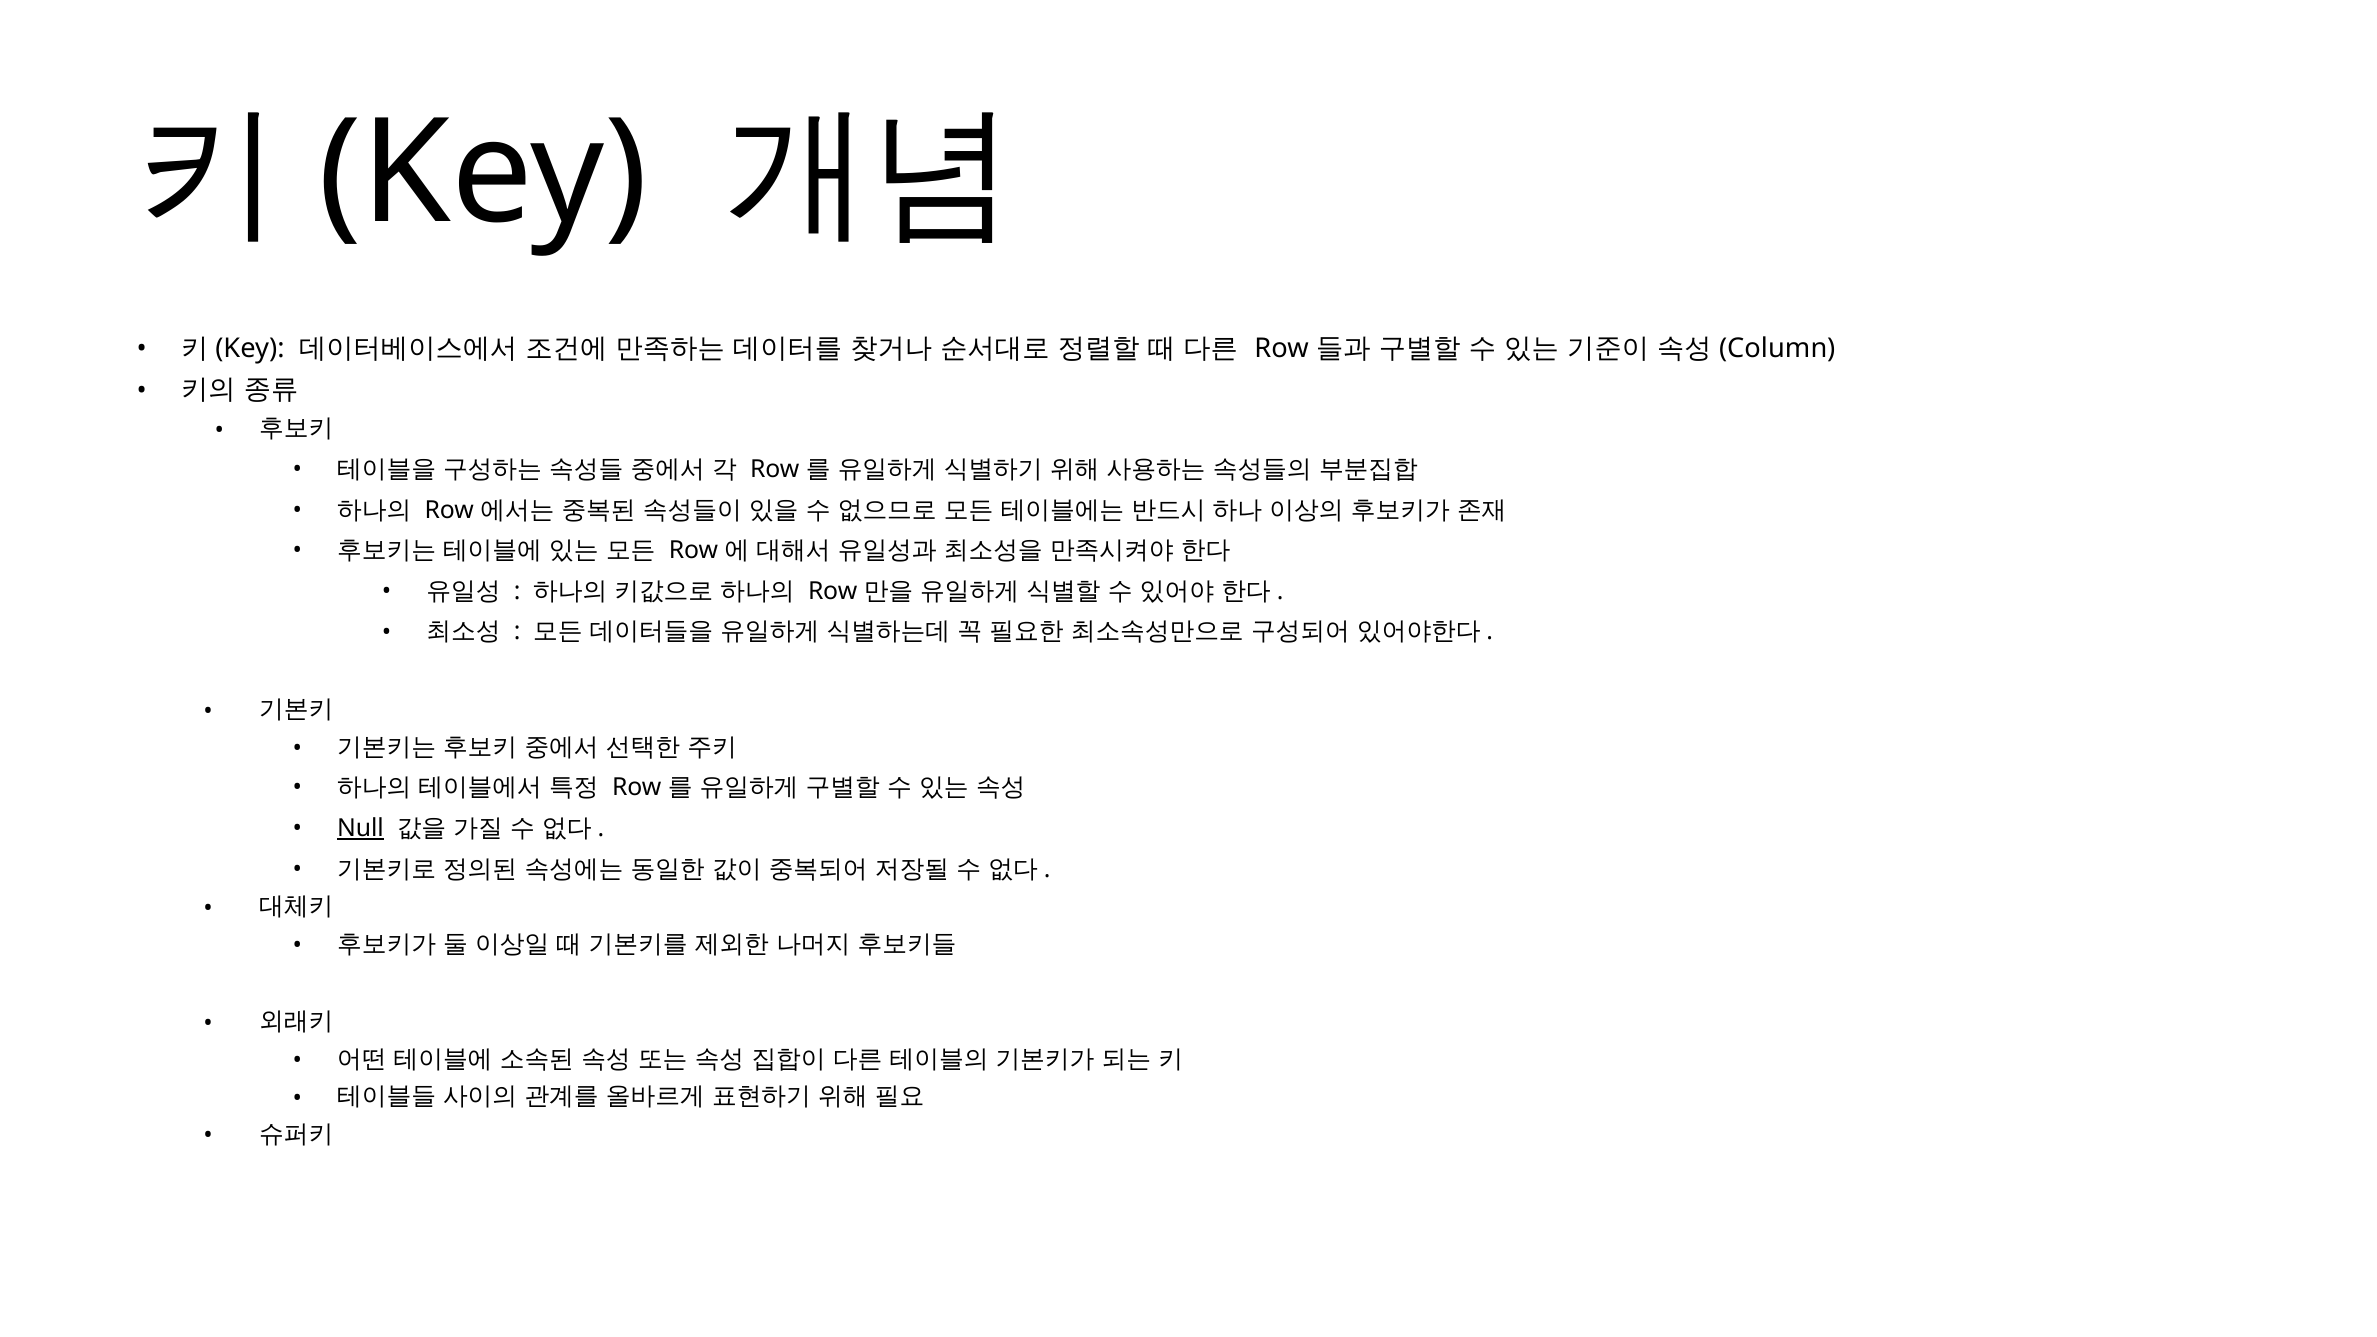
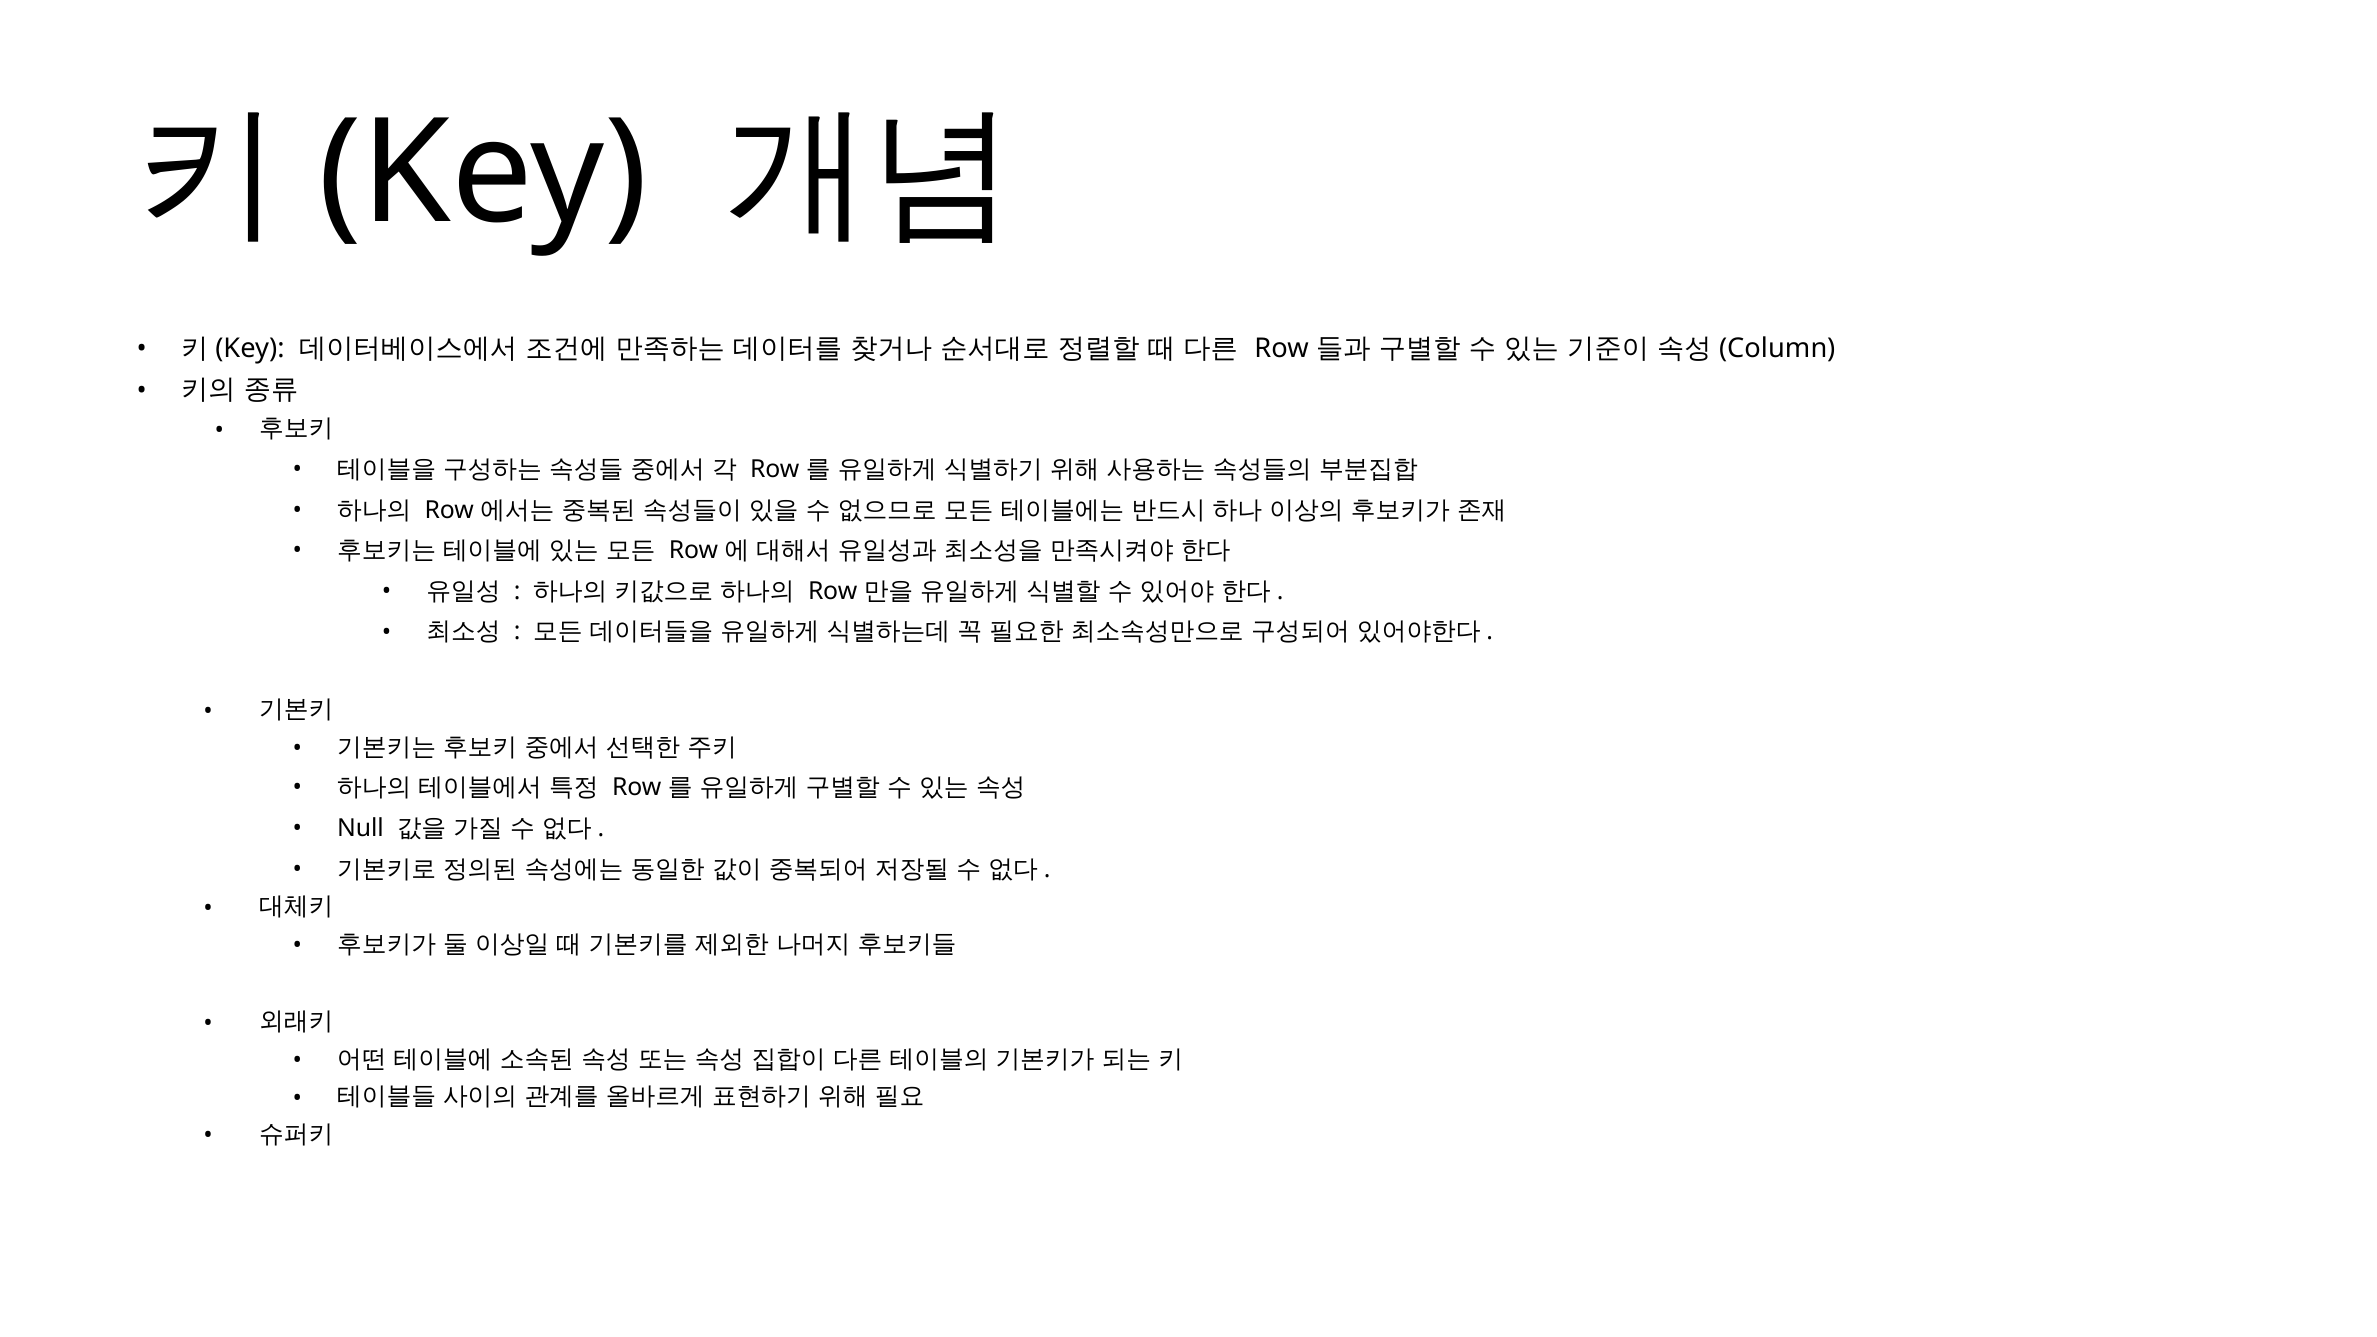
Null underline: present -> none
